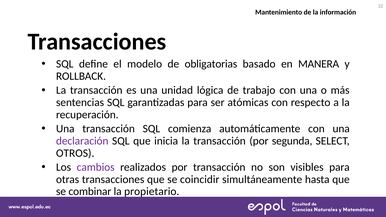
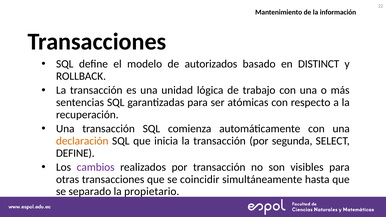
obligatorias: obligatorias -> autorizados
MANERA: MANERA -> DISTINCT
declaración colour: purple -> orange
OTROS at (75, 153): OTROS -> DEFINE
combinar: combinar -> separado
